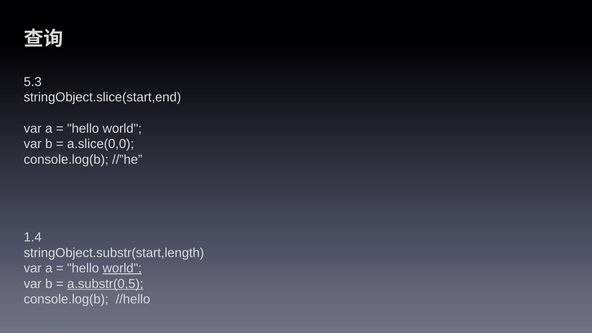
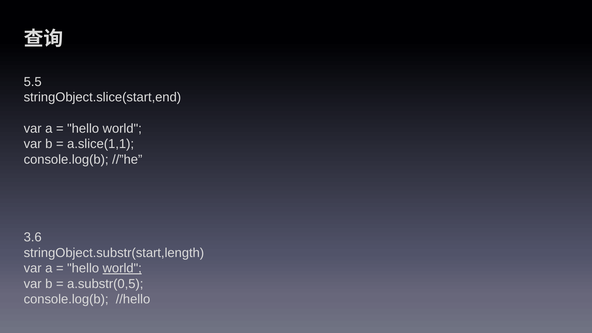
5.3: 5.3 -> 5.5
a.slice(0,0: a.slice(0,0 -> a.slice(1,1
1.4: 1.4 -> 3.6
a.substr(0,5 underline: present -> none
